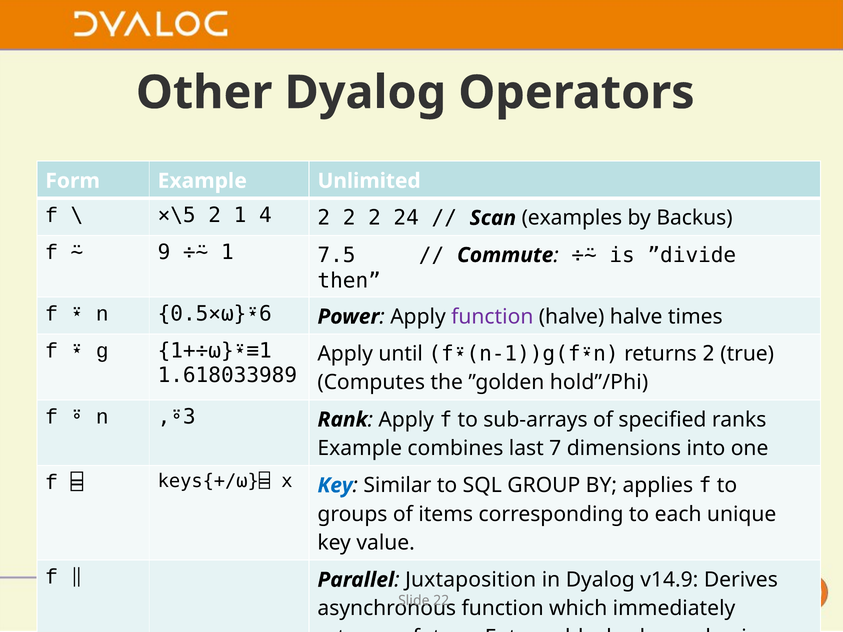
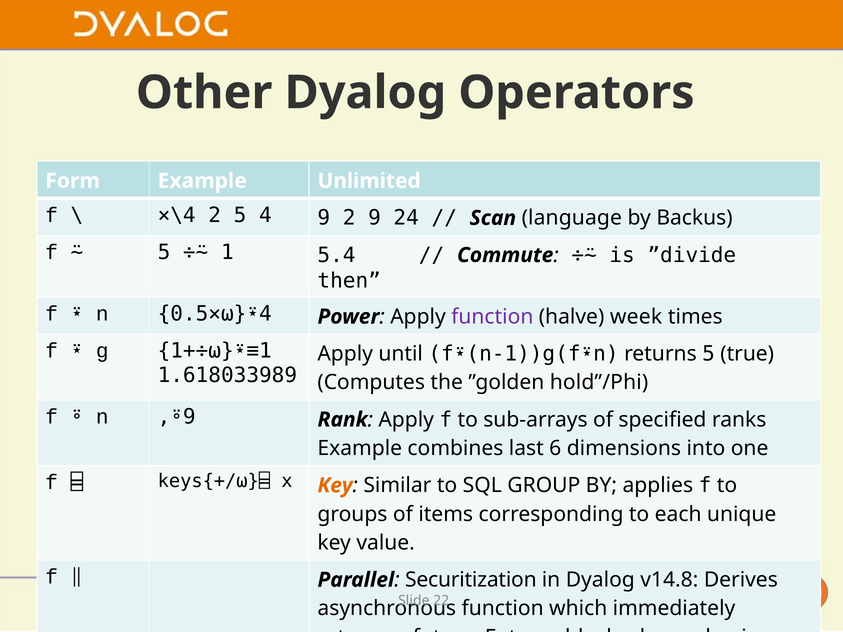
×\5: ×\5 -> ×\4
2 1: 1 -> 5
4 2: 2 -> 9
2 at (375, 218): 2 -> 9
examples: examples -> language
9 at (164, 252): 9 -> 5
7.5: 7.5 -> 5.4
0.5×⍵}⍣6: 0.5×⍵}⍣6 -> 0.5×⍵}⍣4
halve halve: halve -> week
returns 2: 2 -> 5
,⍤3: ,⍤3 -> ,⍤9
7: 7 -> 6
Key at (335, 486) colour: blue -> orange
Juxtaposition: Juxtaposition -> Securitization
v14.9: v14.9 -> v14.8
